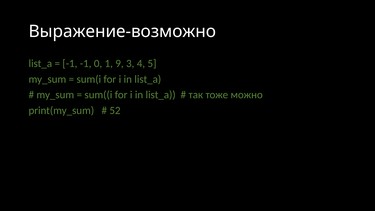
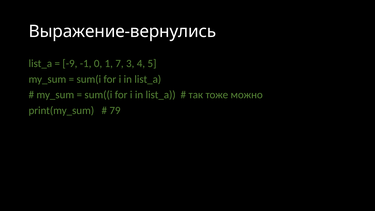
Выражение-возможно: Выражение-возможно -> Выражение-вернулись
-1 at (70, 63): -1 -> -9
9: 9 -> 7
52: 52 -> 79
